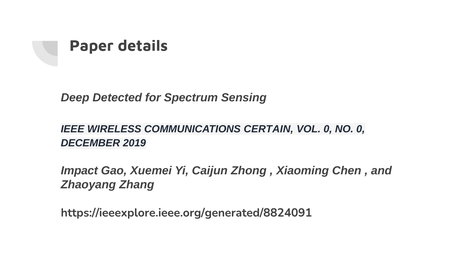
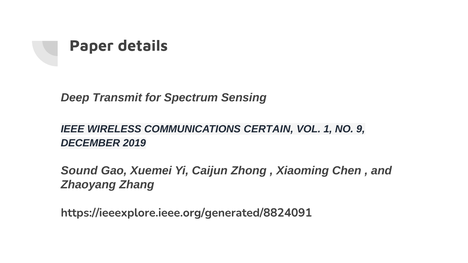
Detected: Detected -> Transmit
VOL 0: 0 -> 1
NO 0: 0 -> 9
Impact: Impact -> Sound
